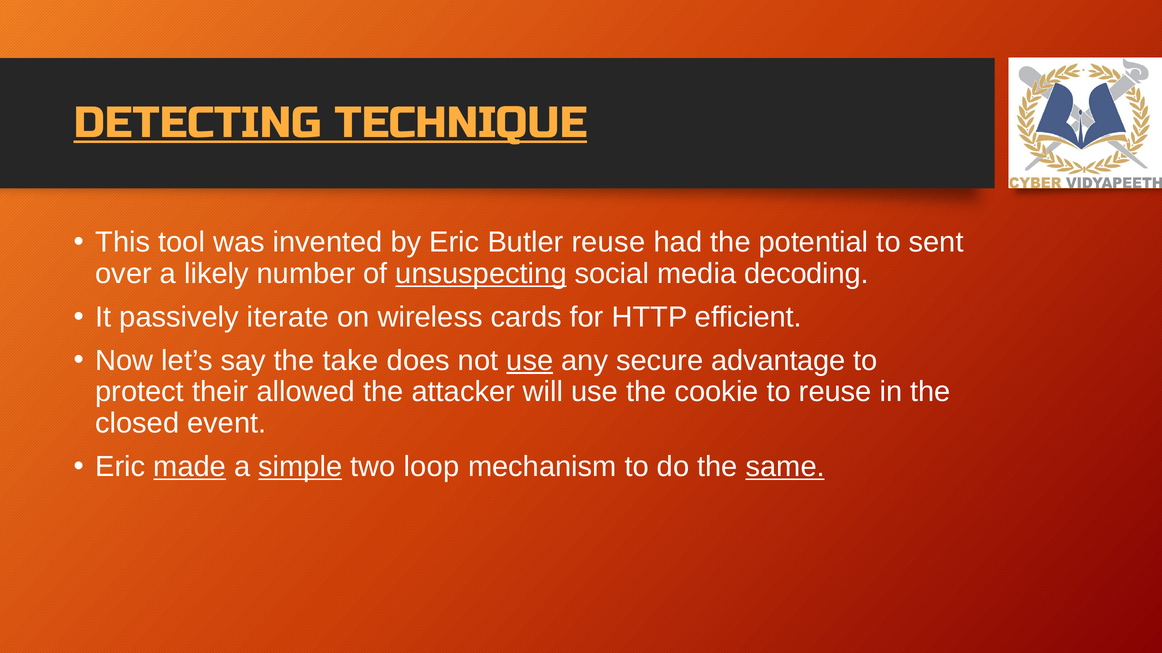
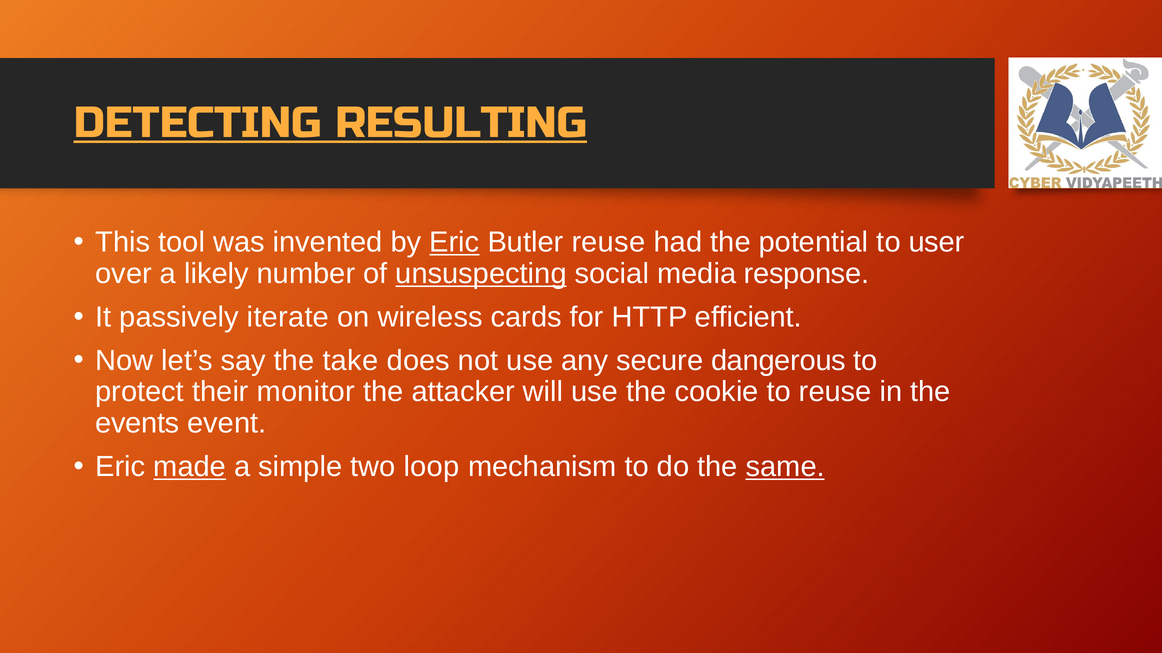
TECHNIQUE: TECHNIQUE -> RESULTING
Eric at (454, 243) underline: none -> present
sent: sent -> user
decoding: decoding -> response
use at (530, 361) underline: present -> none
advantage: advantage -> dangerous
allowed: allowed -> monitor
closed: closed -> events
simple underline: present -> none
